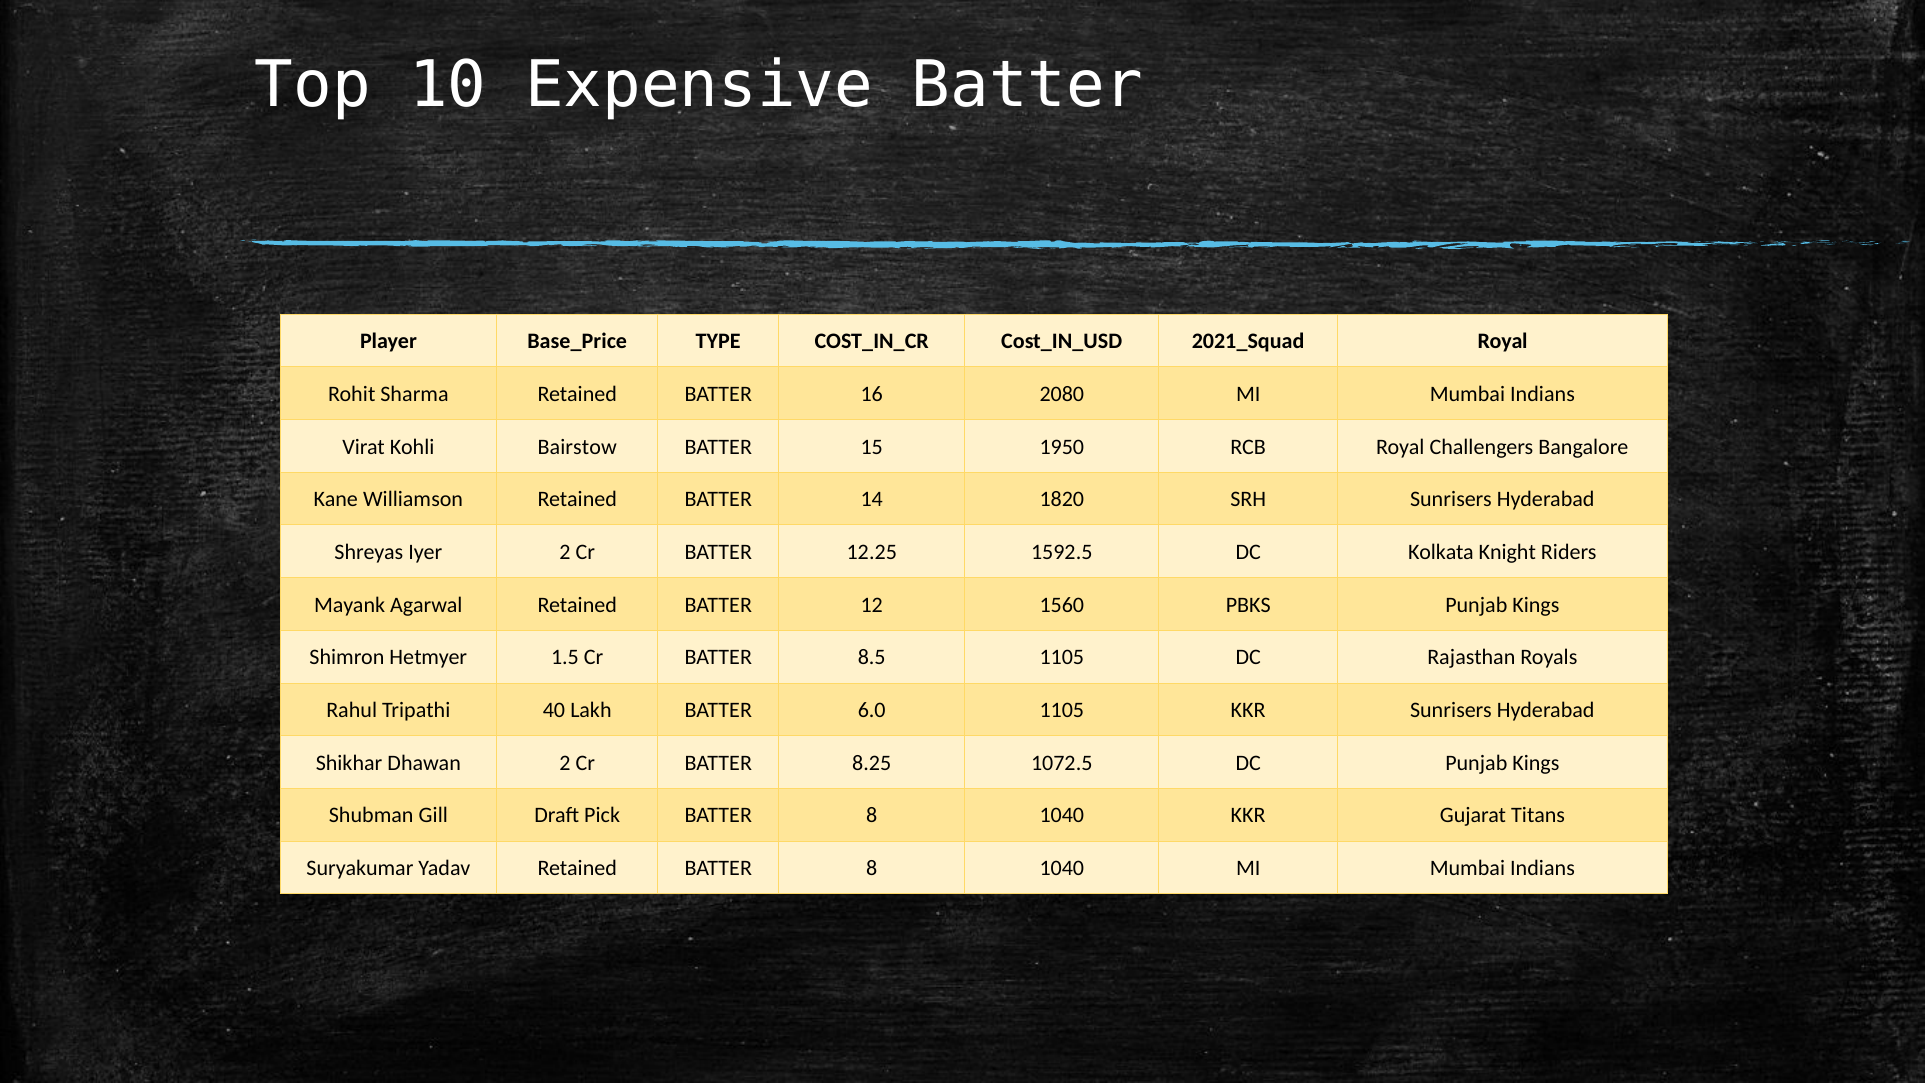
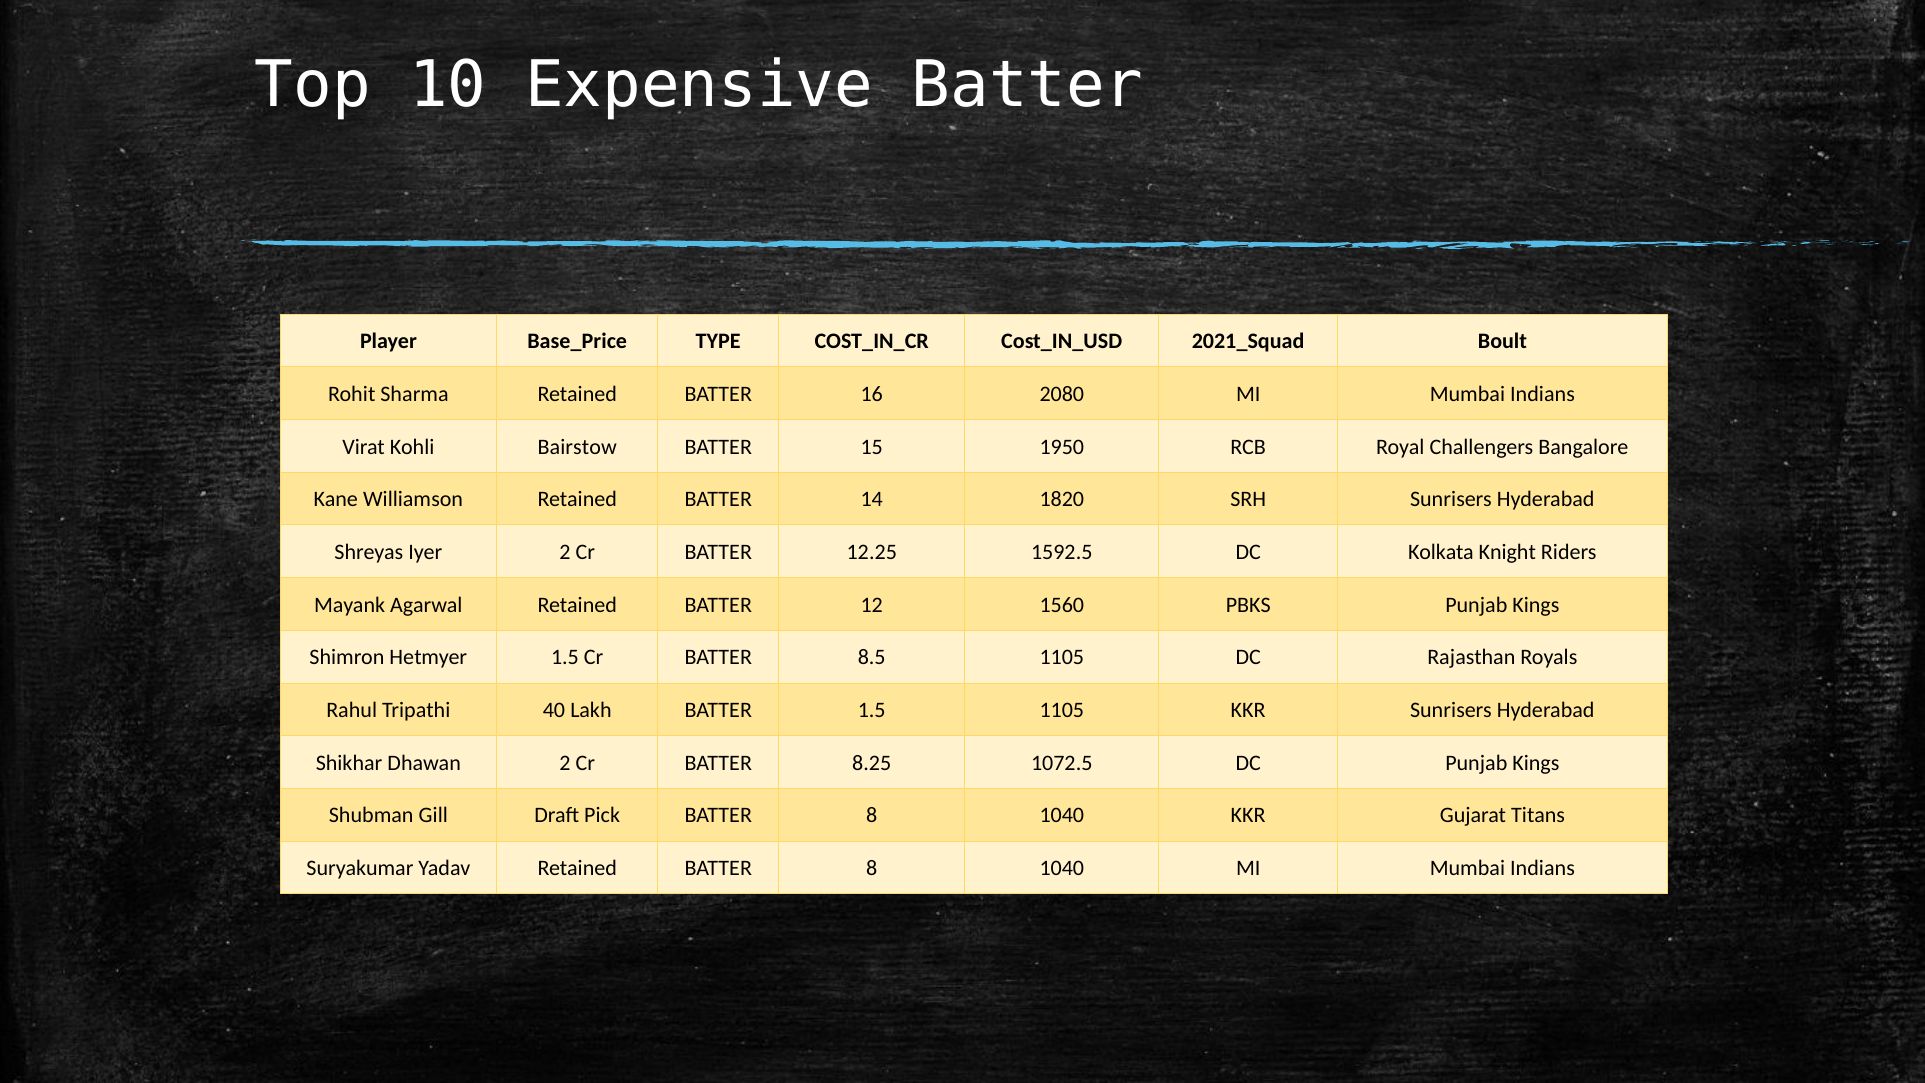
Royal at (1503, 341): Royal -> Boult
BATTER 6.0: 6.0 -> 1.5
